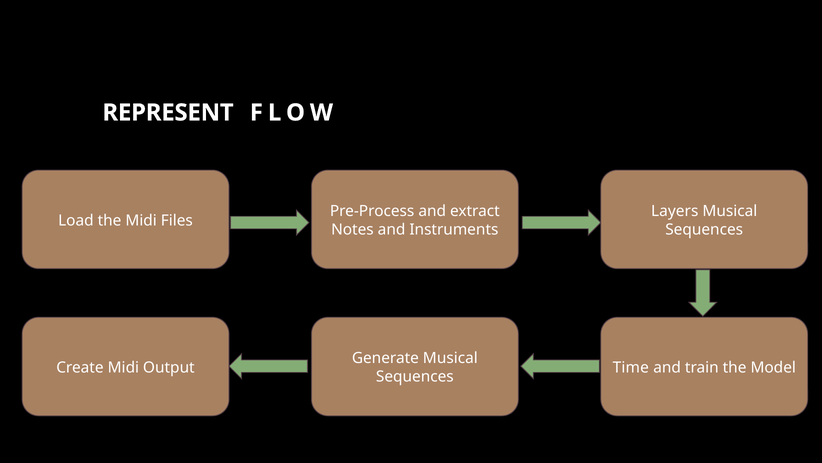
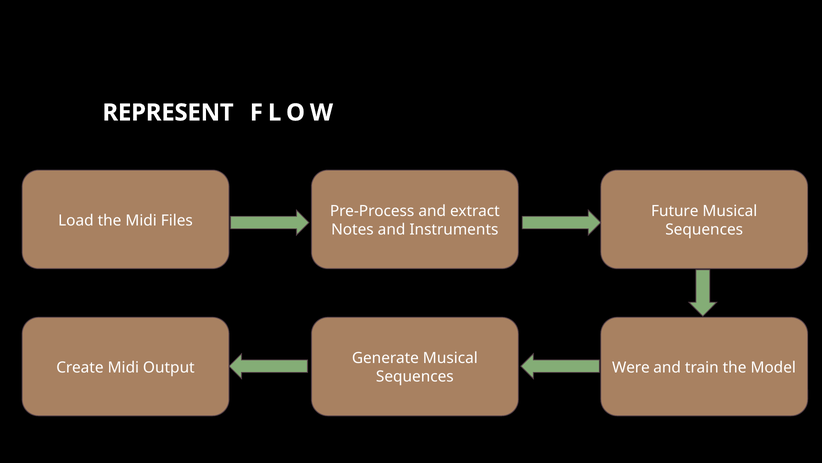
Layers: Layers -> Future
Time: Time -> Were
